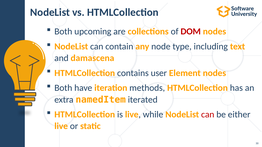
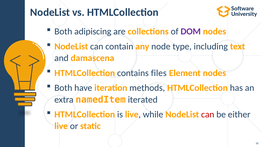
upcoming: upcoming -> adipiscing
DOM colour: red -> purple
user: user -> files
